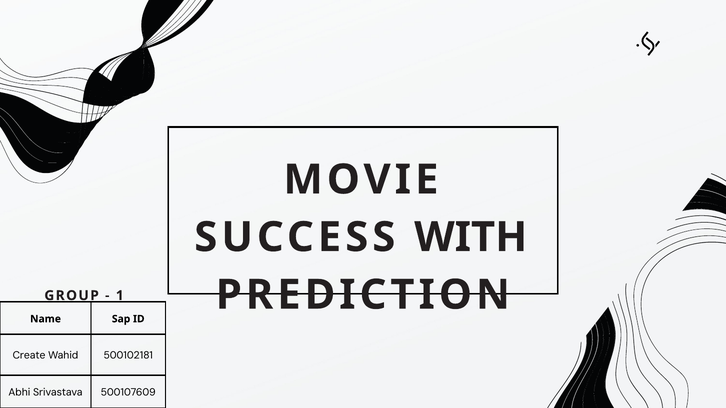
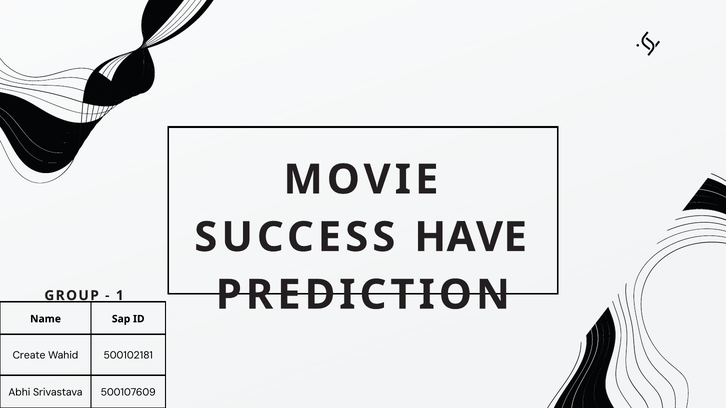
WITH: WITH -> HAVE
